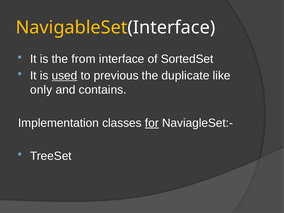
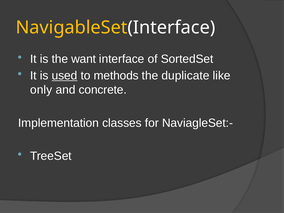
from: from -> want
previous: previous -> methods
contains: contains -> concrete
for underline: present -> none
